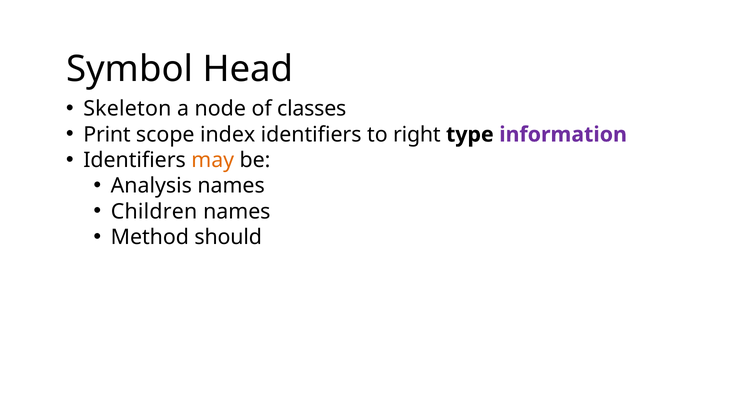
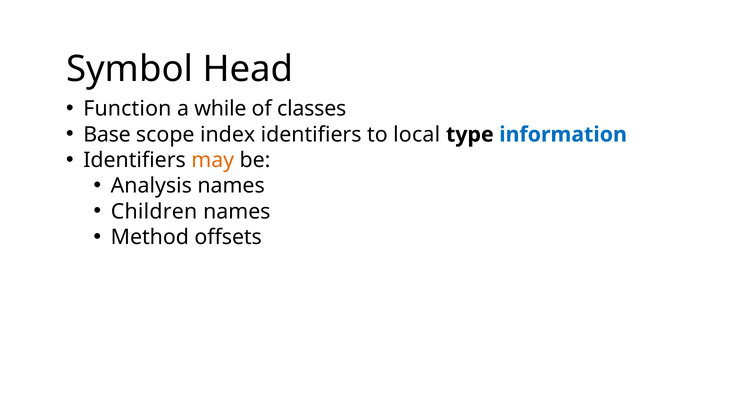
Skeleton: Skeleton -> Function
node: node -> while
Print: Print -> Base
right: right -> local
information colour: purple -> blue
should: should -> offsets
